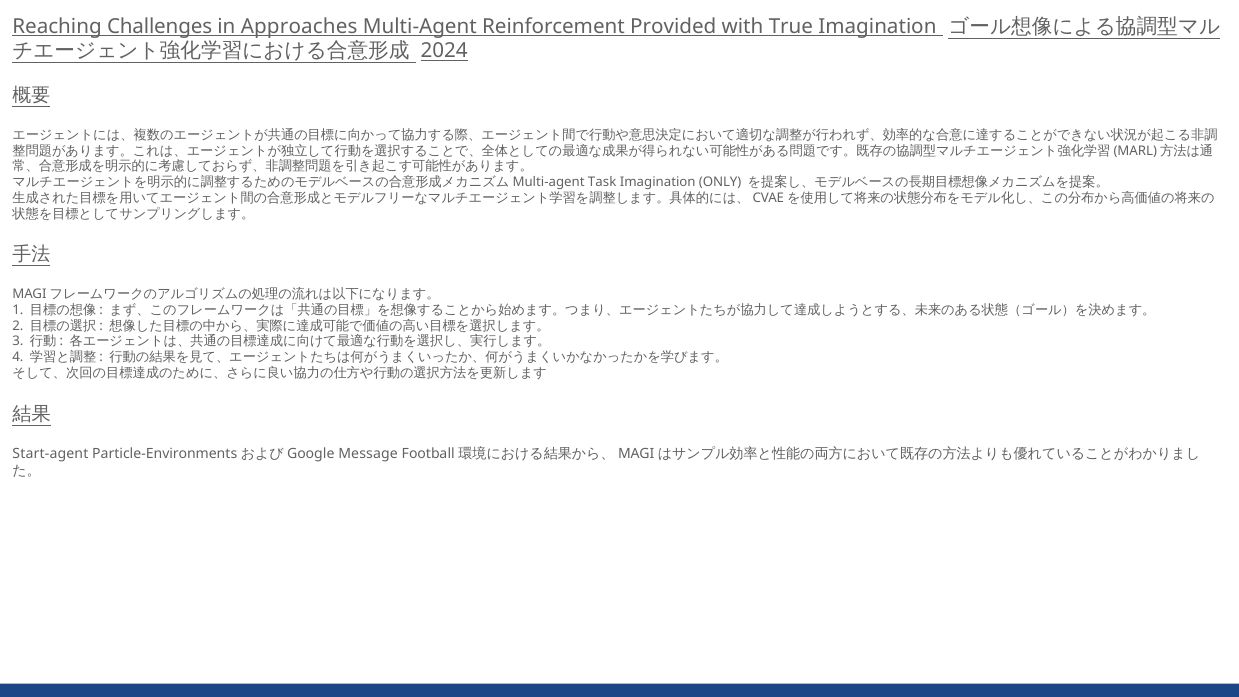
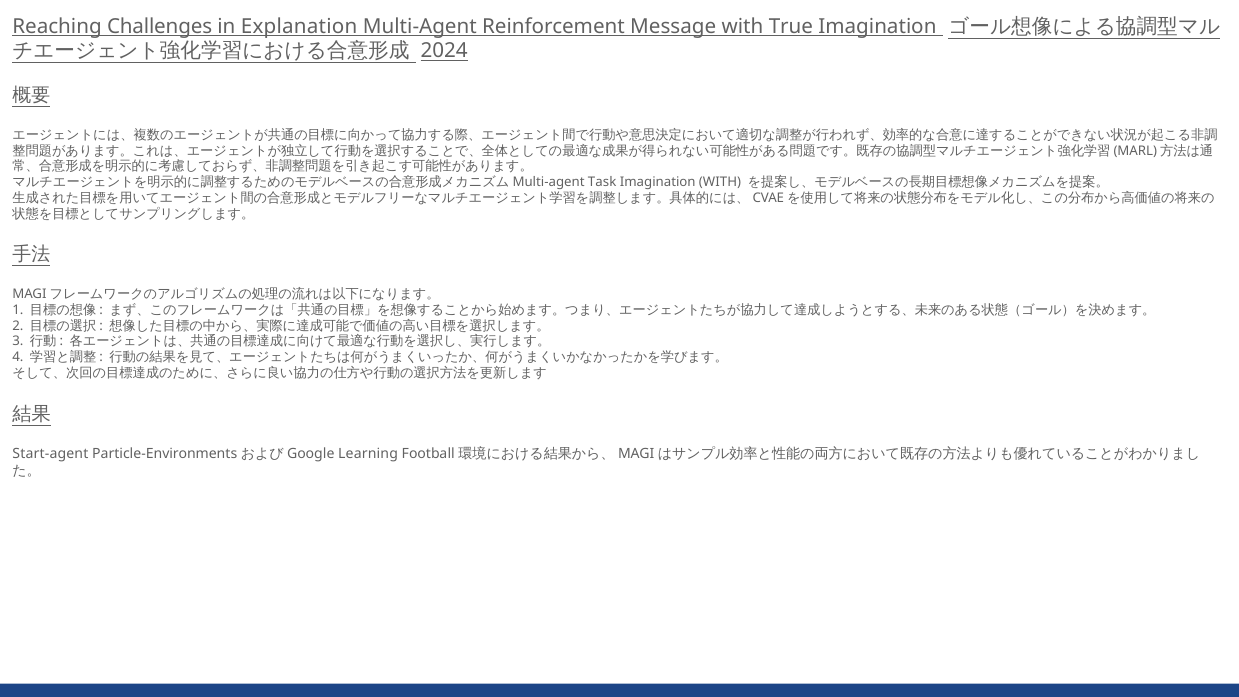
Approaches: Approaches -> Explanation
Provided: Provided -> Message
Imagination ONLY: ONLY -> WITH
Message: Message -> Learning
